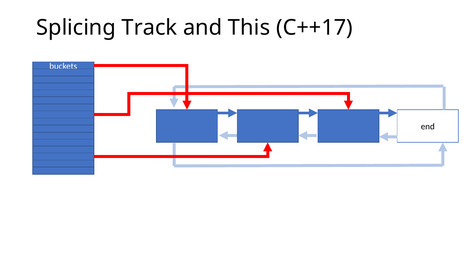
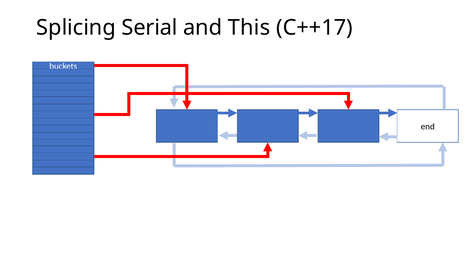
Track: Track -> Serial
